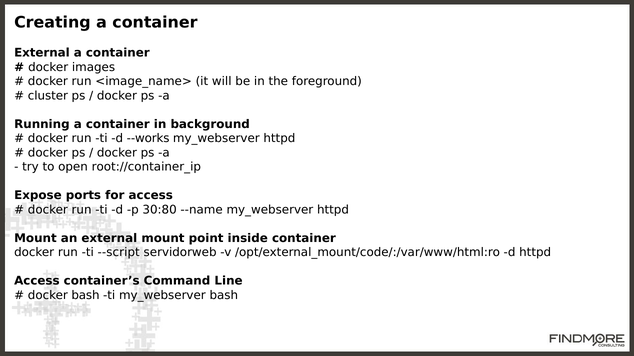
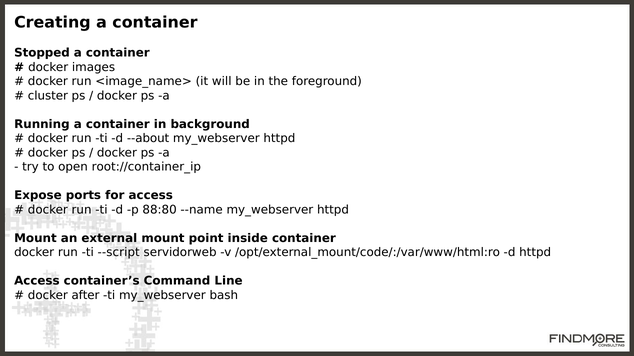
External at (42, 53): External -> Stopped
--works: --works -> --about
30:80: 30:80 -> 88:80
docker bash: bash -> after
